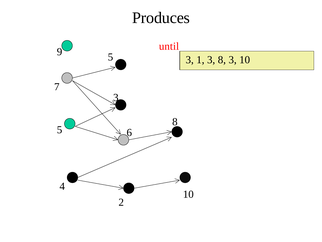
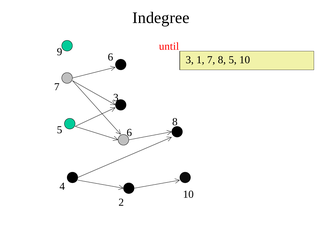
Produces: Produces -> Indegree
9 5: 5 -> 6
1 3: 3 -> 7
8 3: 3 -> 5
